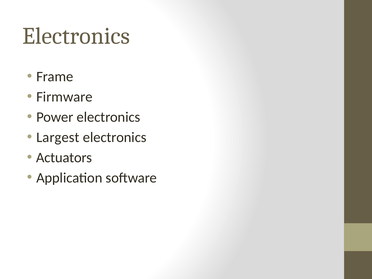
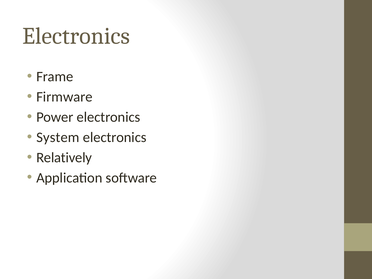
Largest: Largest -> System
Actuators: Actuators -> Relatively
